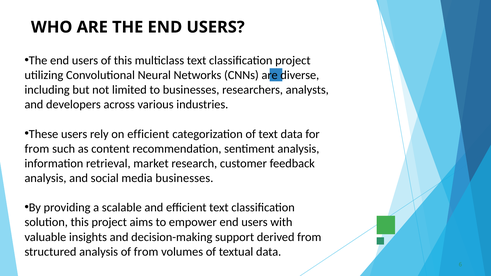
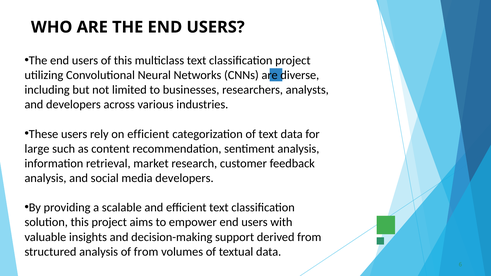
from at (37, 149): from -> large
media businesses: businesses -> developers
